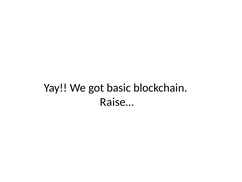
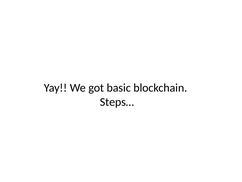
Raise…: Raise… -> Steps…
